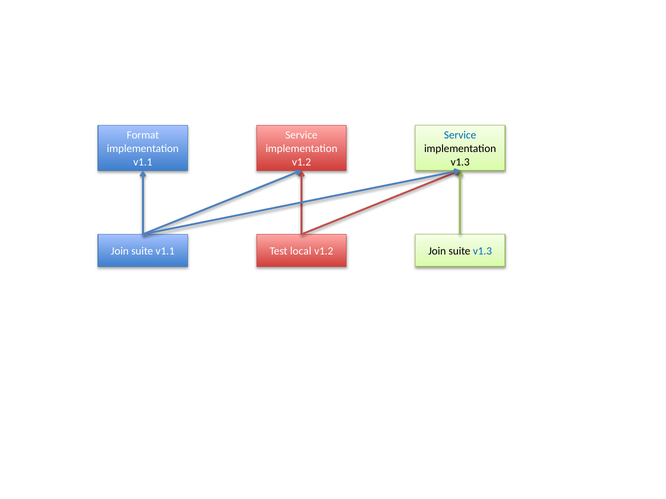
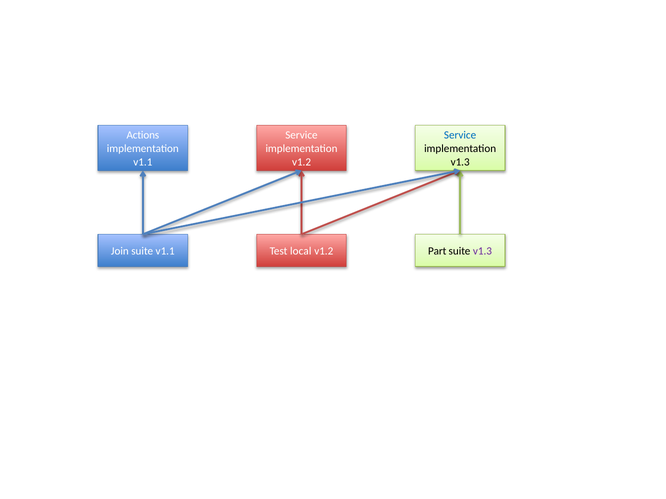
Format: Format -> Actions
Join at (437, 251): Join -> Part
v1.3 at (482, 251) colour: blue -> purple
